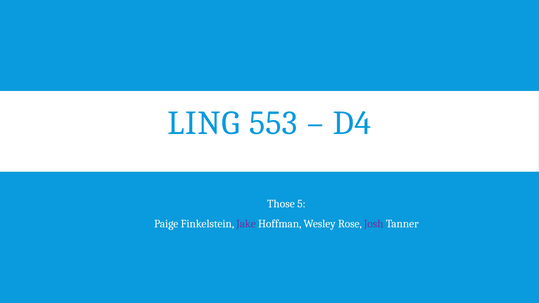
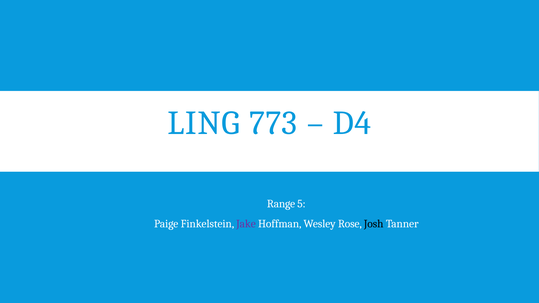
553: 553 -> 773
Those: Those -> Range
Josh colour: purple -> black
